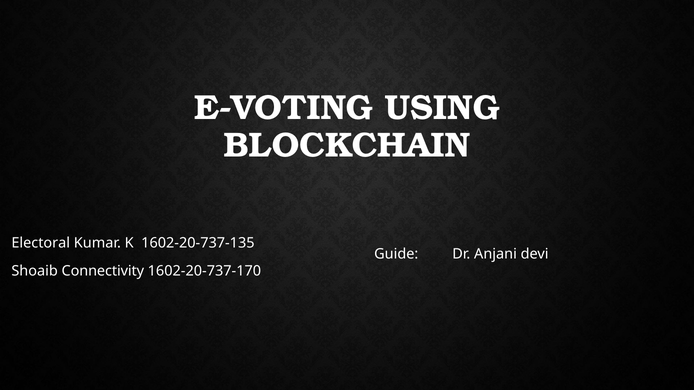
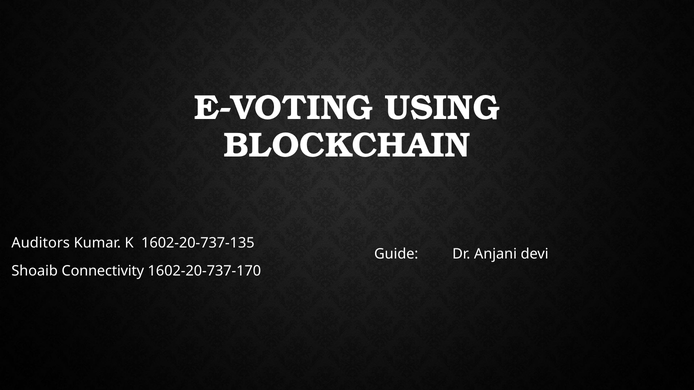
Electoral: Electoral -> Auditors
